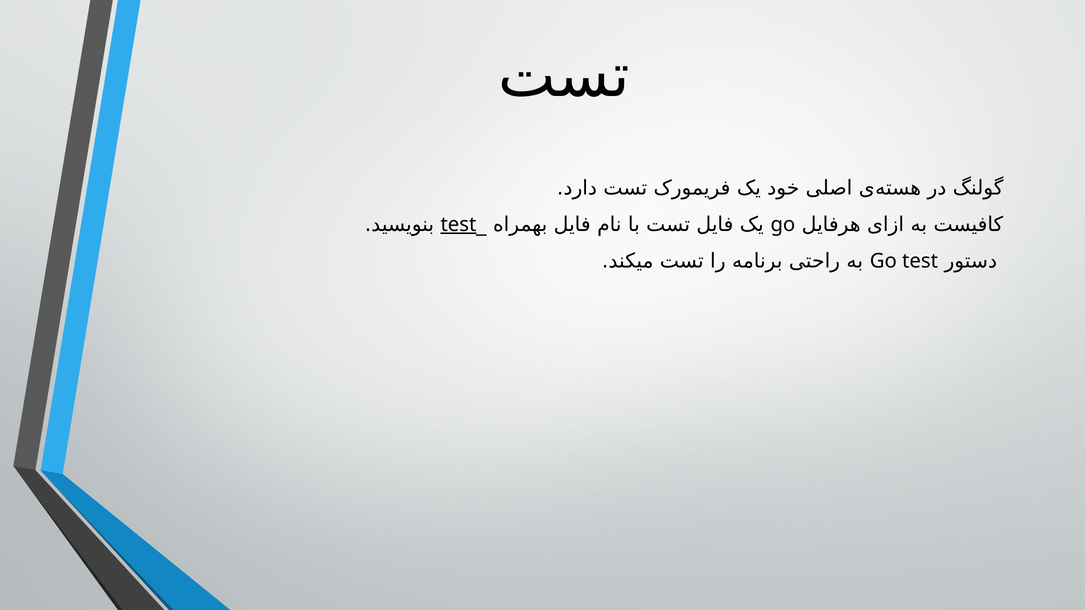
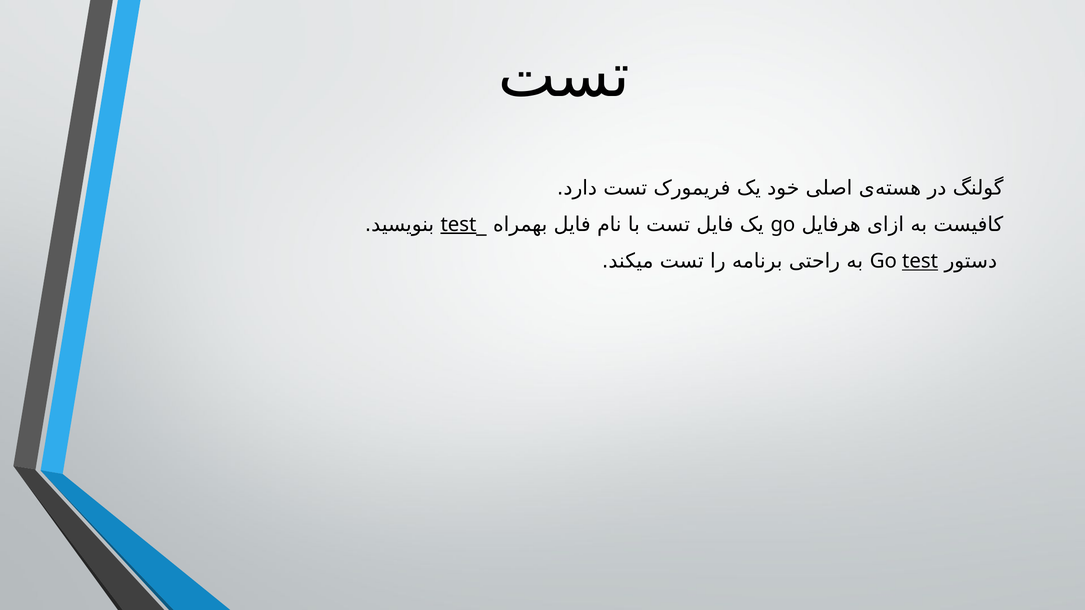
test at (920, 261) underline: none -> present
